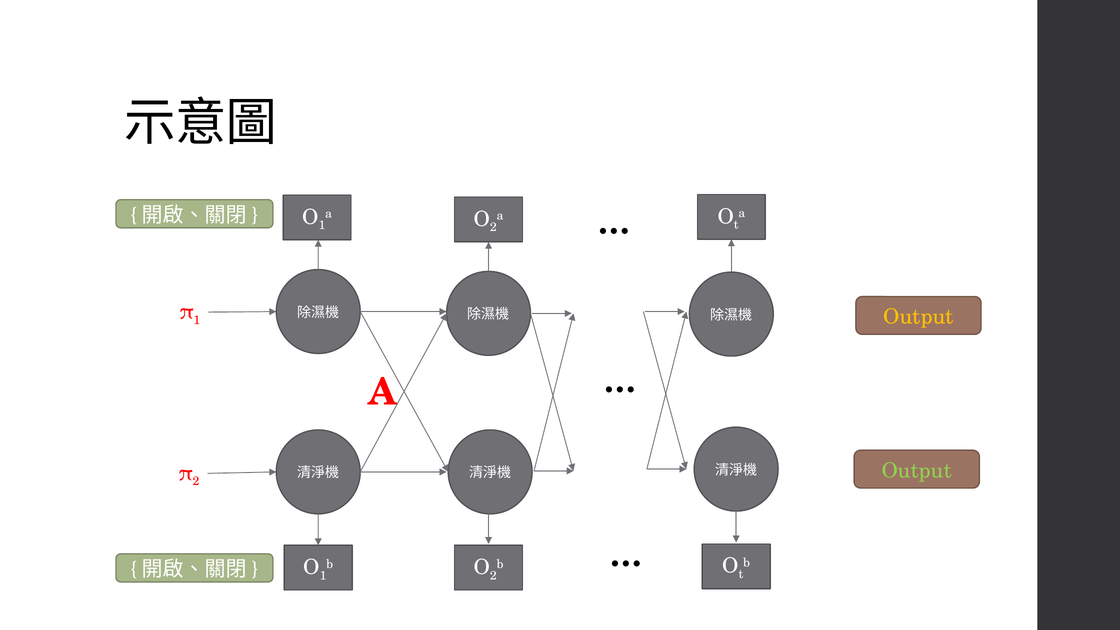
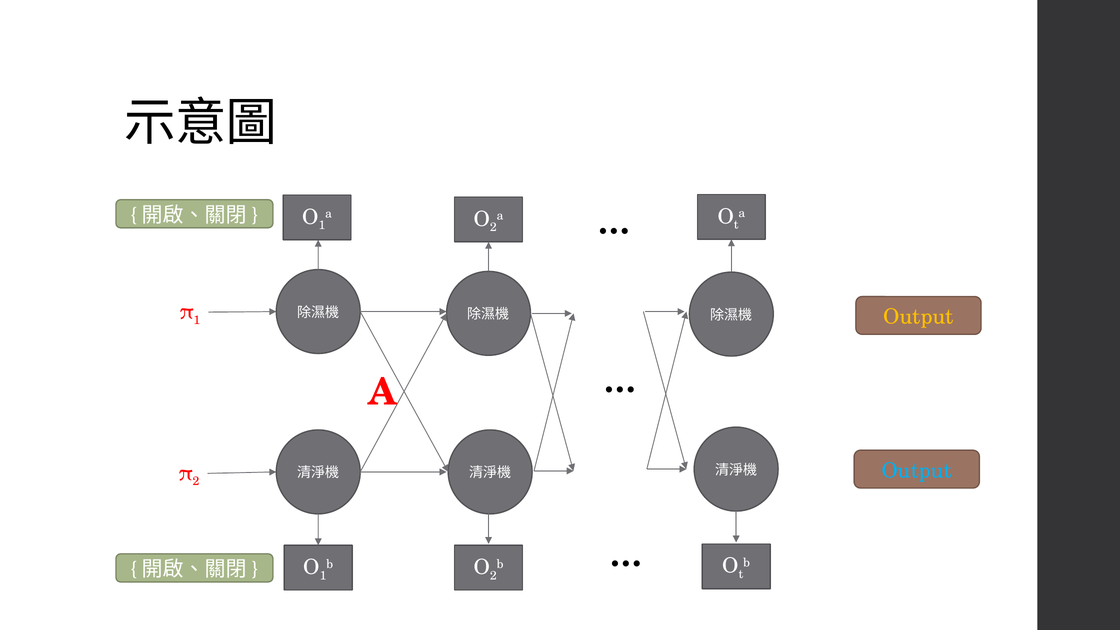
Output at (917, 471) colour: light green -> light blue
